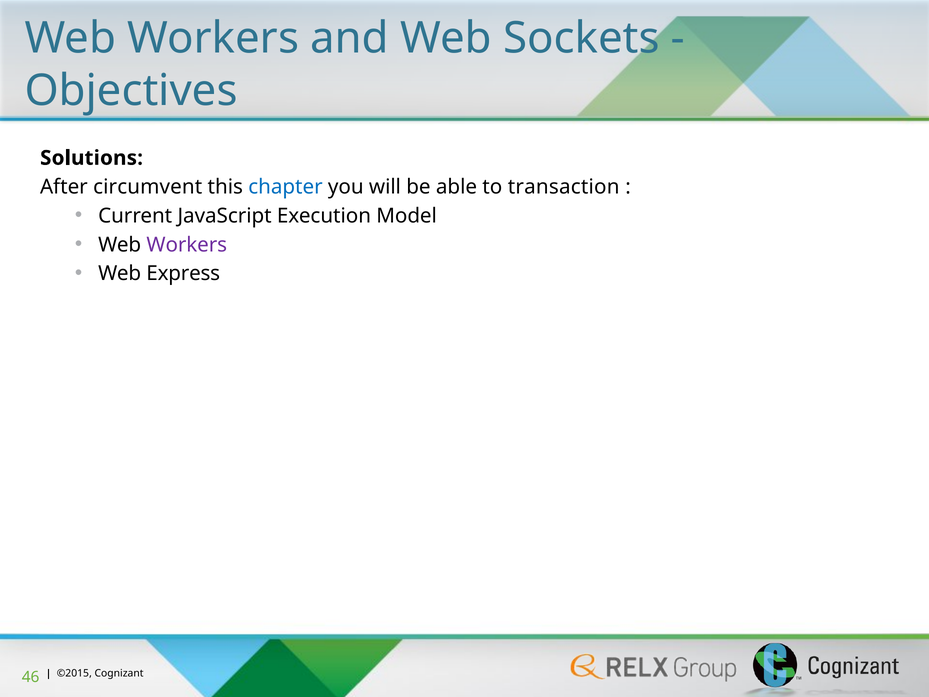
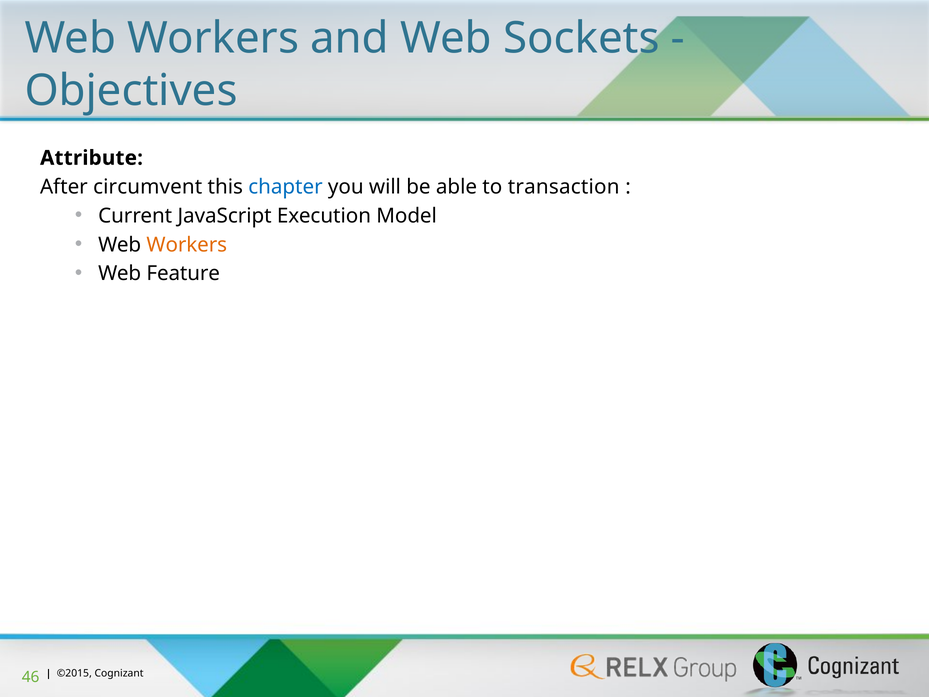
Solutions: Solutions -> Attribute
Workers at (187, 245) colour: purple -> orange
Express: Express -> Feature
